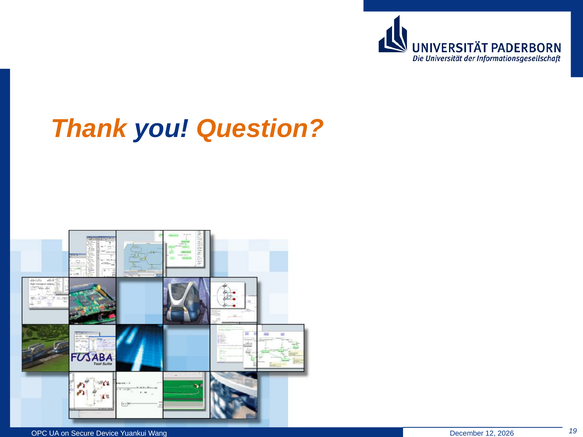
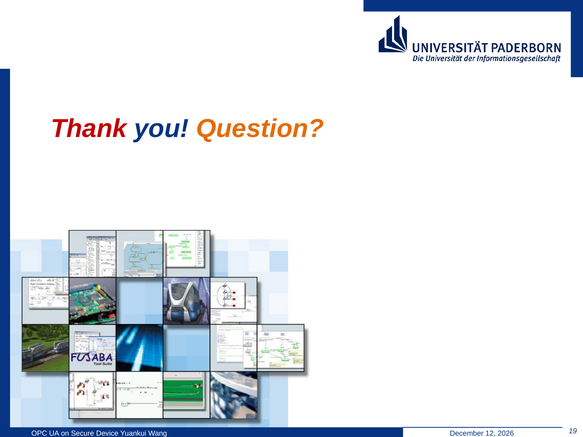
Thank colour: orange -> red
